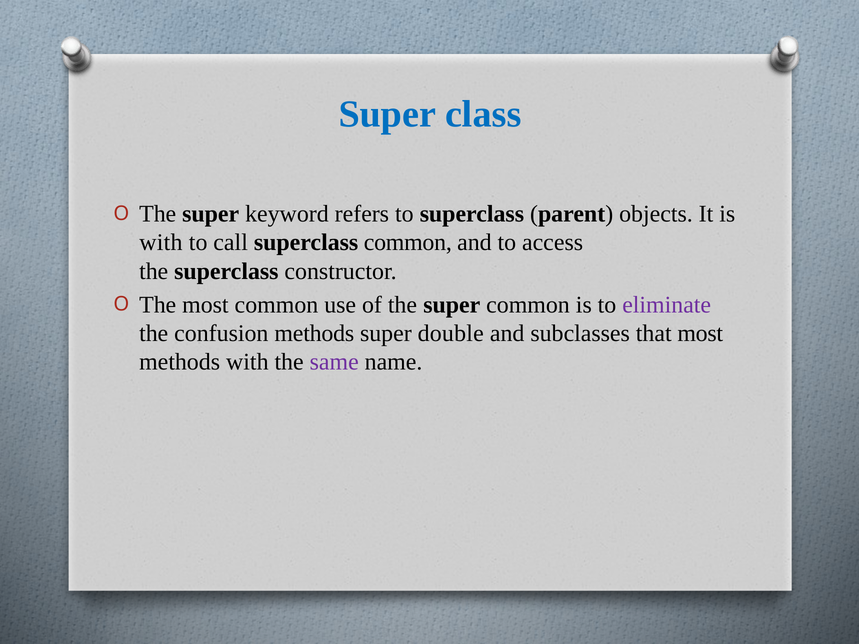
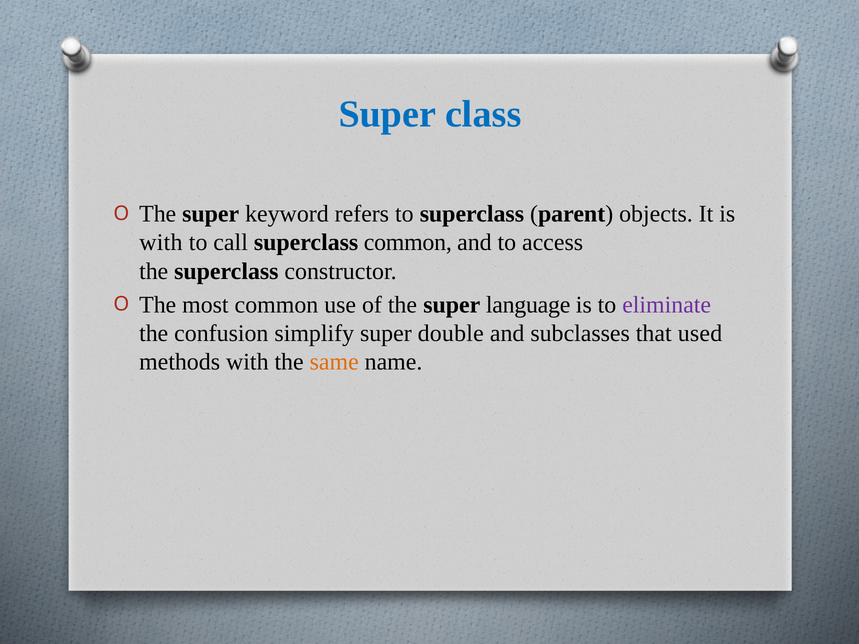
super common: common -> language
confusion methods: methods -> simplify
that most: most -> used
same colour: purple -> orange
